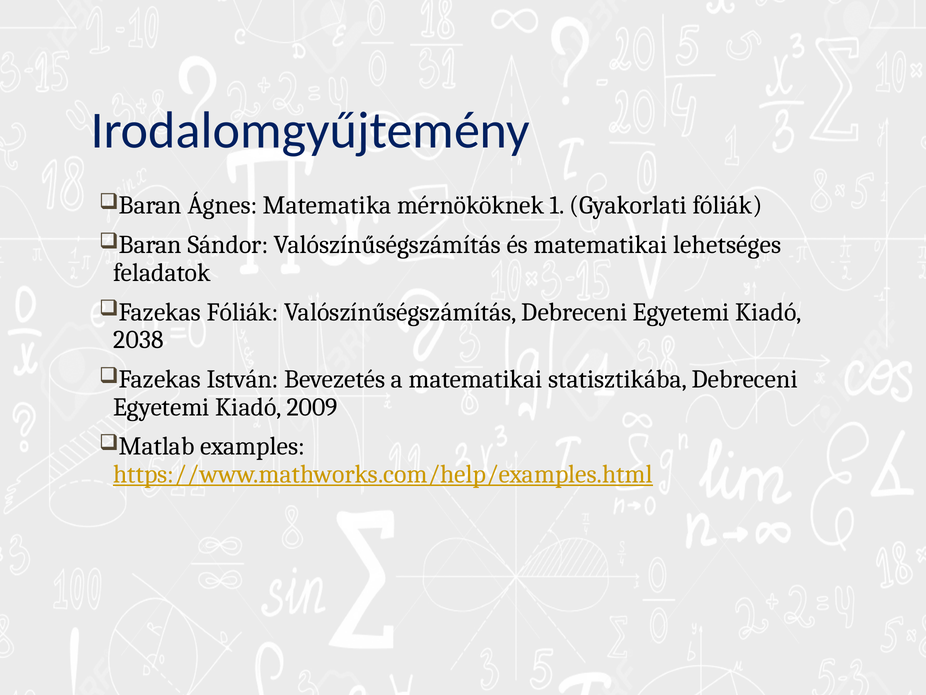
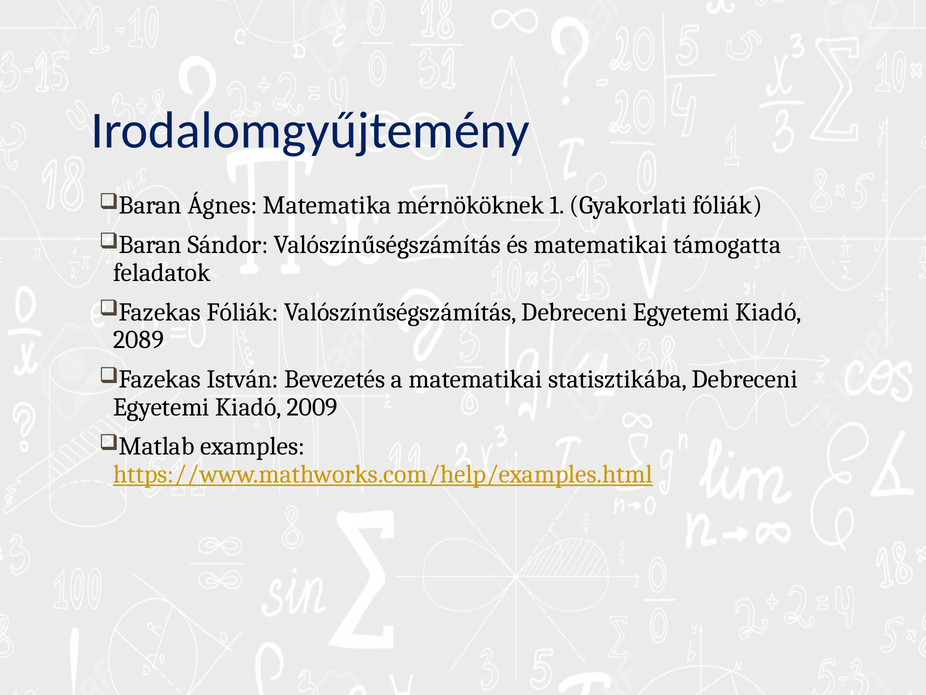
lehetséges: lehetséges -> támogatta
2038: 2038 -> 2089
